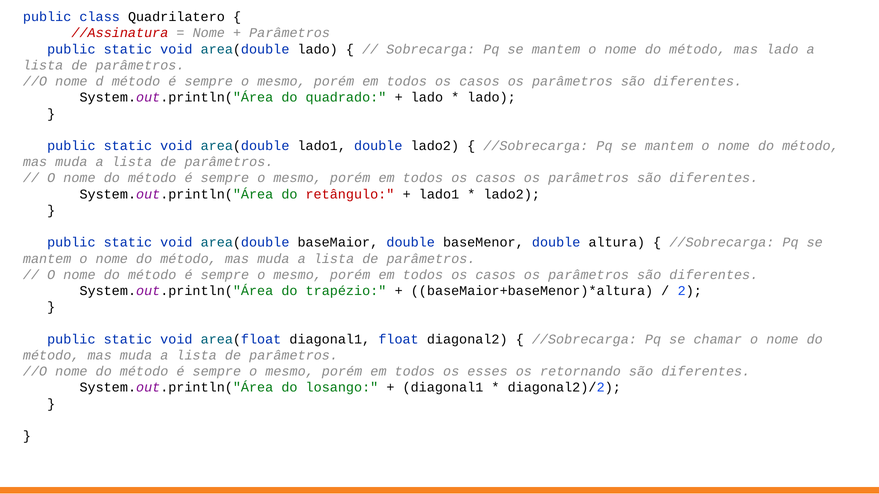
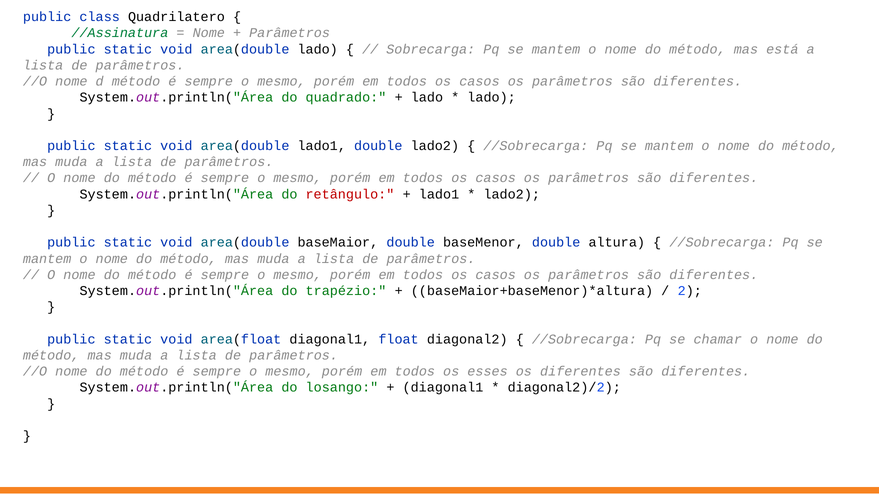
//Assinatura colour: red -> green
mas lado: lado -> está
os retornando: retornando -> diferentes
